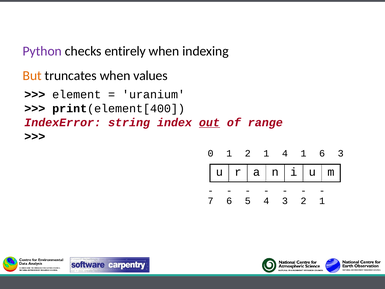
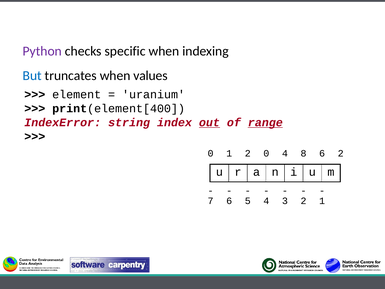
entirely: entirely -> specific
But colour: orange -> blue
range underline: none -> present
2 1: 1 -> 0
4 1: 1 -> 8
6 3: 3 -> 2
